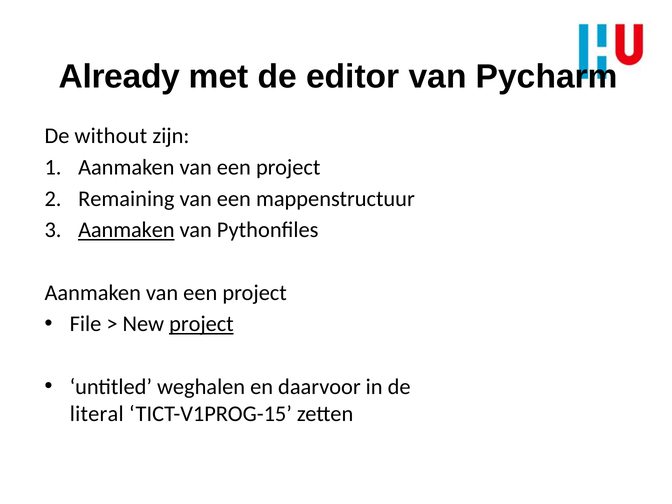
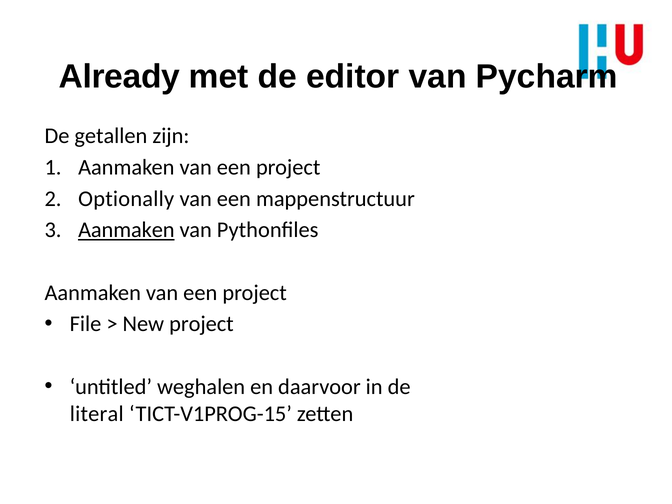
without: without -> getallen
Remaining: Remaining -> Optionally
project at (201, 324) underline: present -> none
